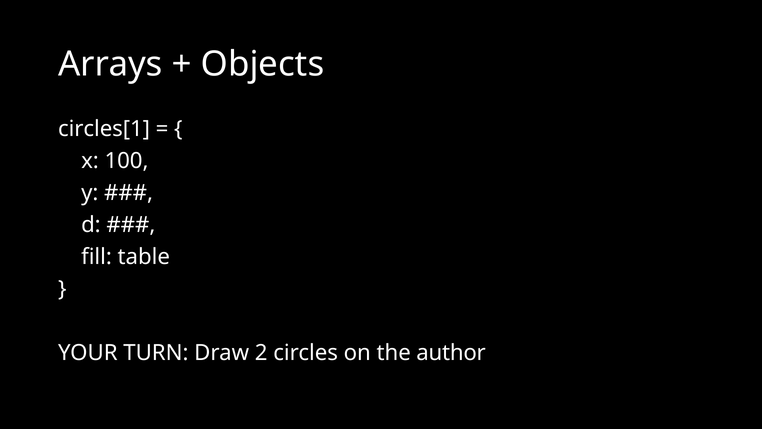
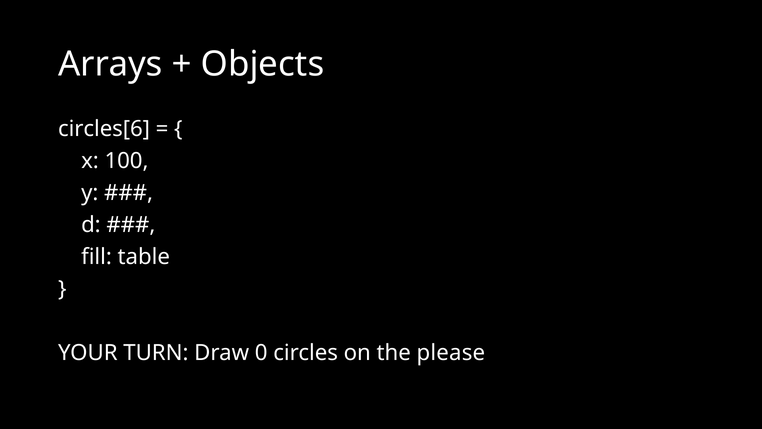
circles[1: circles[1 -> circles[6
2: 2 -> 0
author: author -> please
